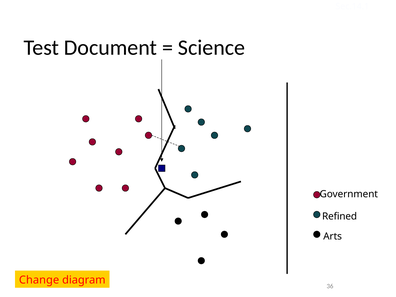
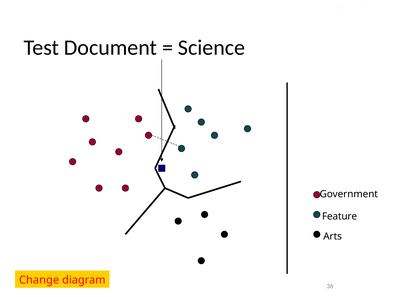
Refined: Refined -> Feature
